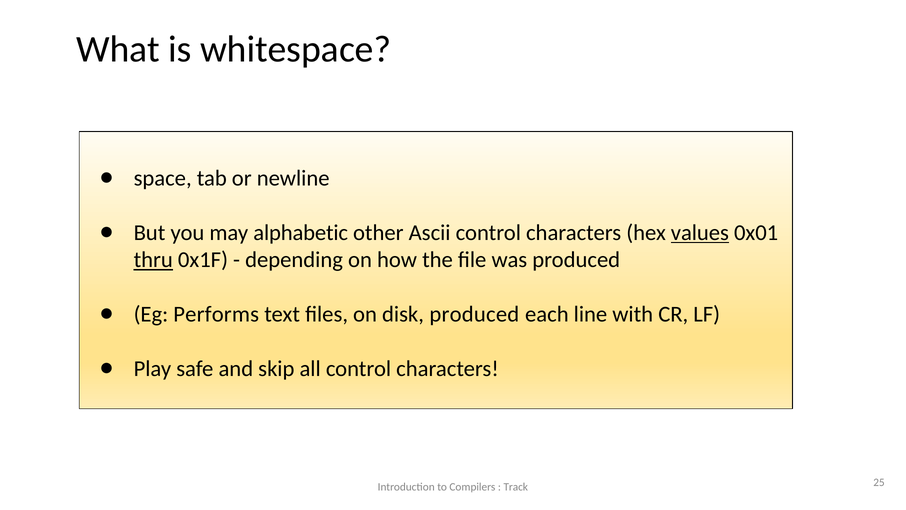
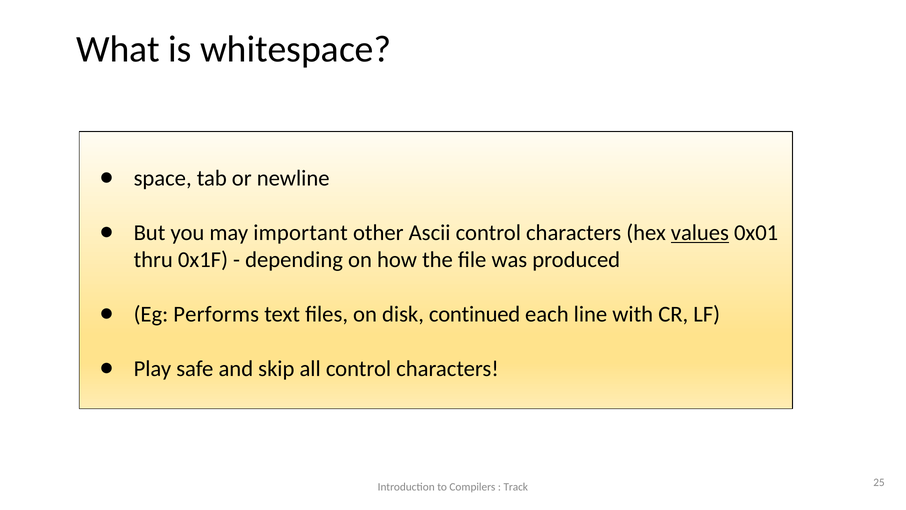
alphabetic: alphabetic -> important
thru underline: present -> none
disk produced: produced -> continued
